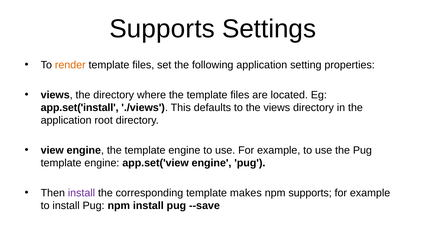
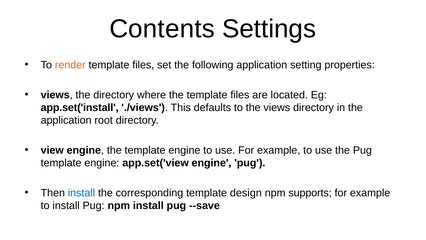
Supports at (162, 29): Supports -> Contents
install at (81, 193) colour: purple -> blue
makes: makes -> design
